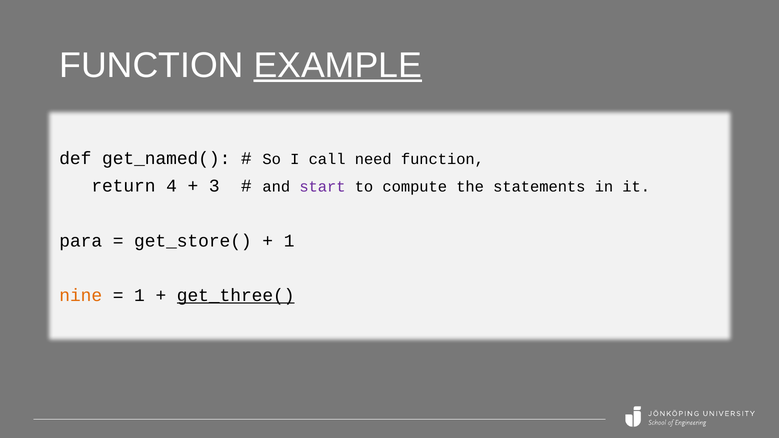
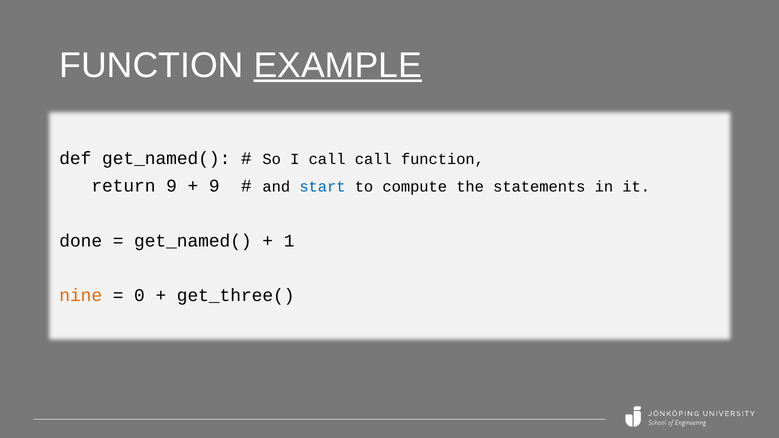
call need: need -> call
return 4: 4 -> 9
3 at (214, 186): 3 -> 9
start colour: purple -> blue
para: para -> done
get_store( at (193, 241): get_store( -> get_named(
1 at (139, 296): 1 -> 0
get_three( underline: present -> none
